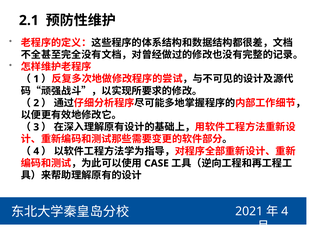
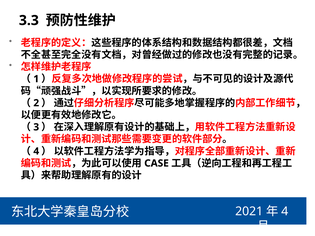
2.1: 2.1 -> 3.3
